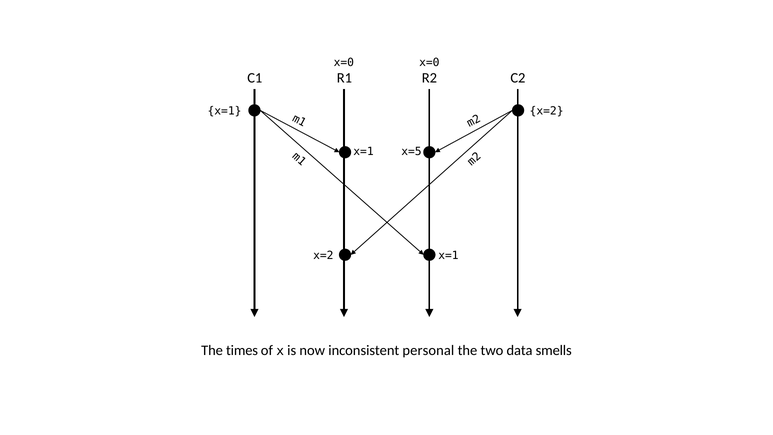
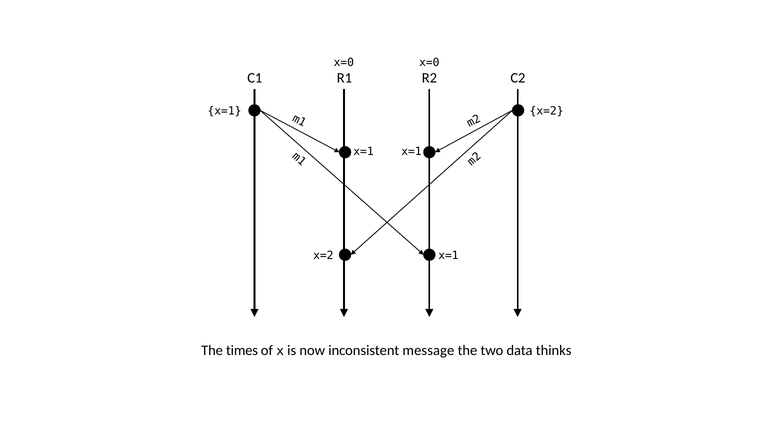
x=5 at (411, 152): x=5 -> x=1
personal: personal -> message
smells: smells -> thinks
